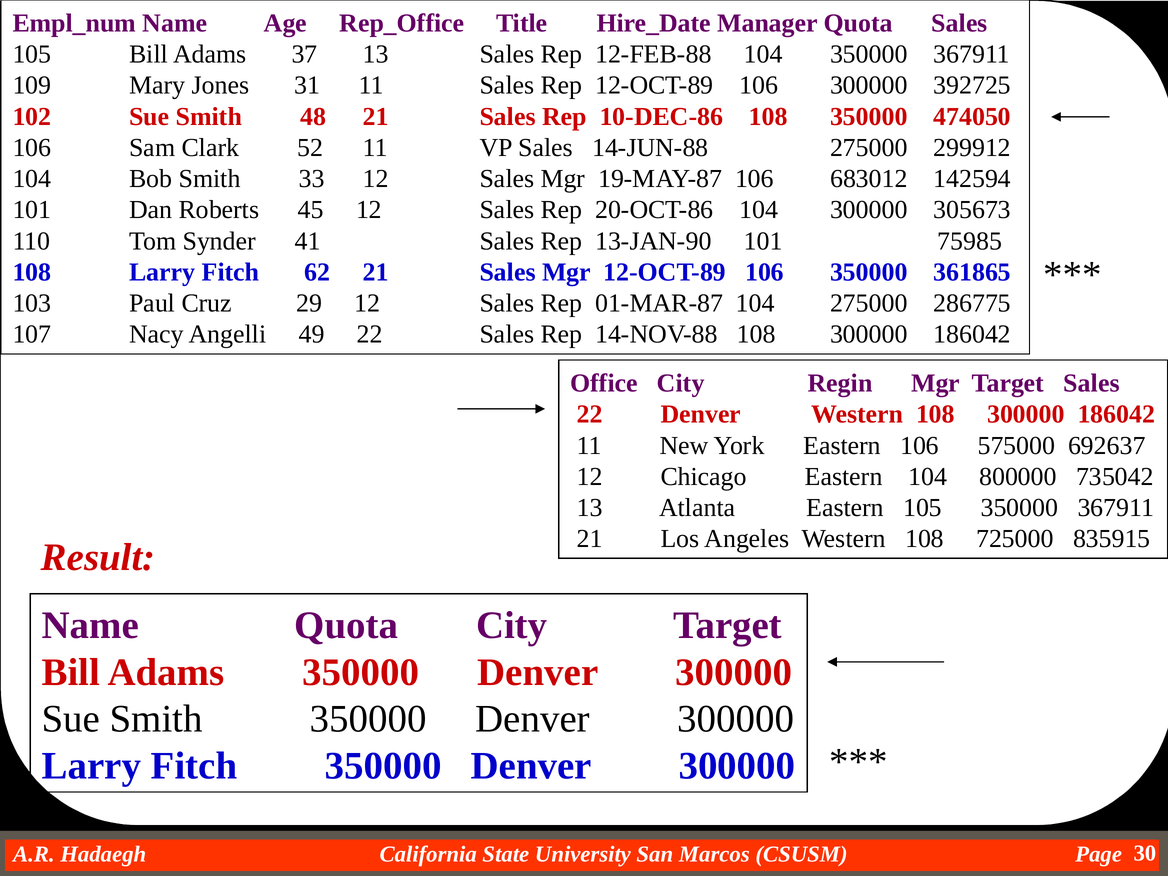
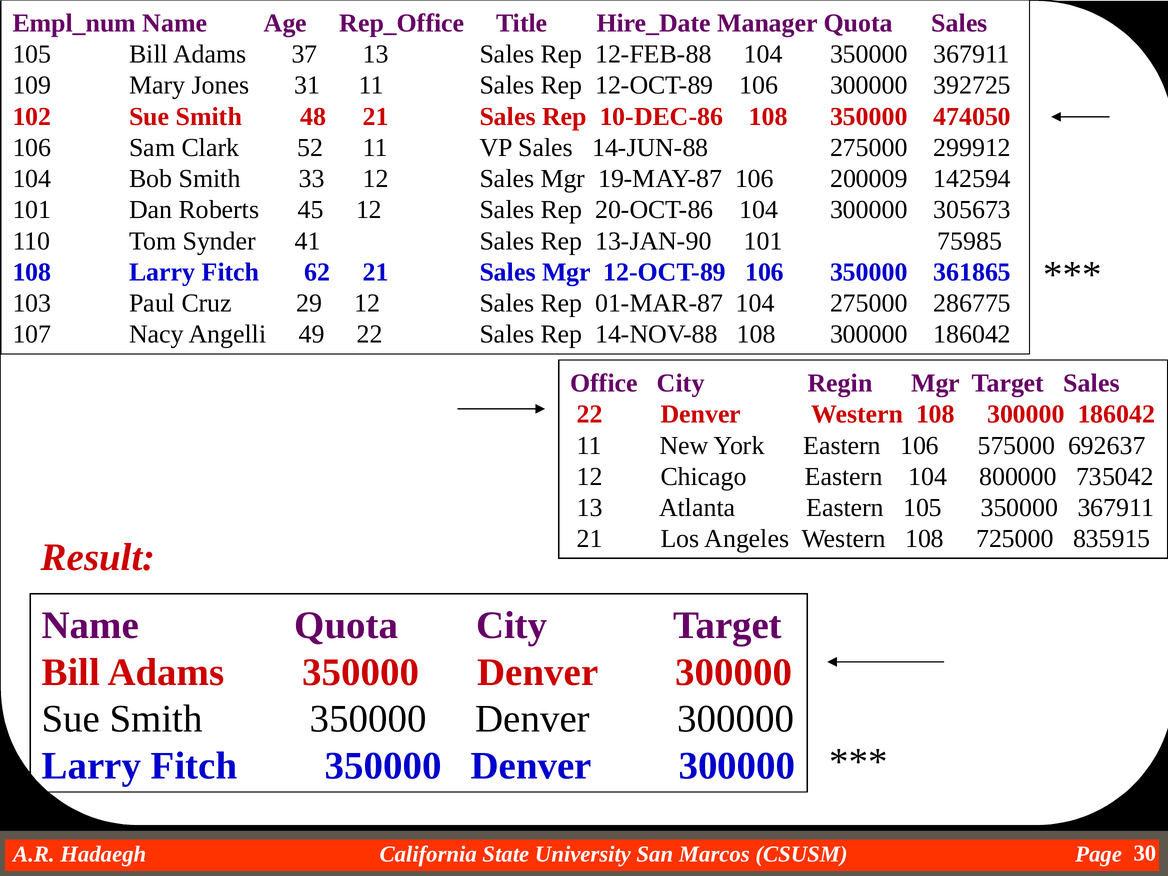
683012: 683012 -> 200009
